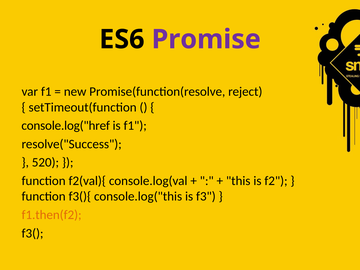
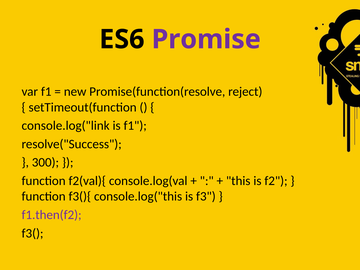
console.log("href: console.log("href -> console.log("link
520: 520 -> 300
f1.then(f2 colour: orange -> purple
